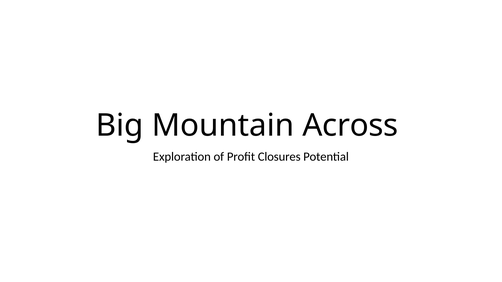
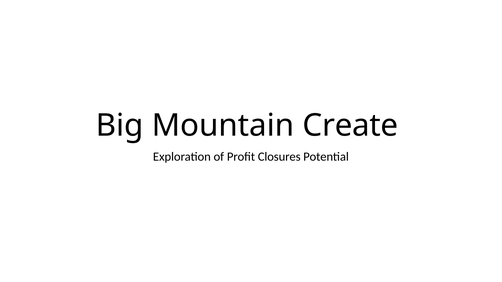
Across: Across -> Create
